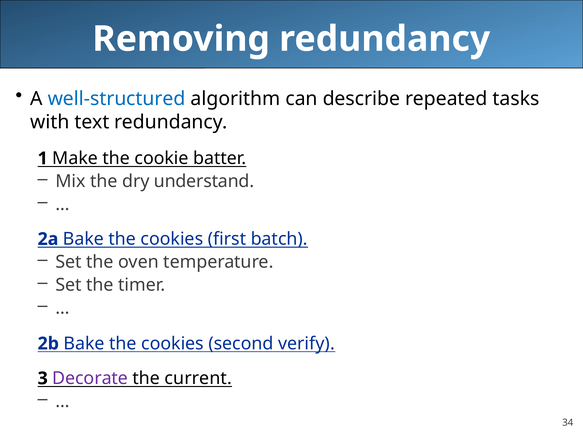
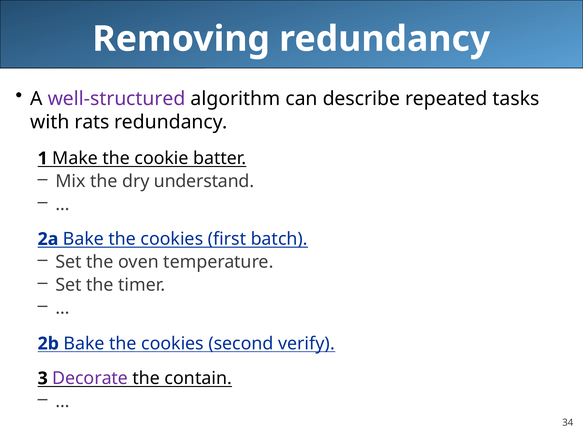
well-structured colour: blue -> purple
text: text -> rats
current: current -> contain
